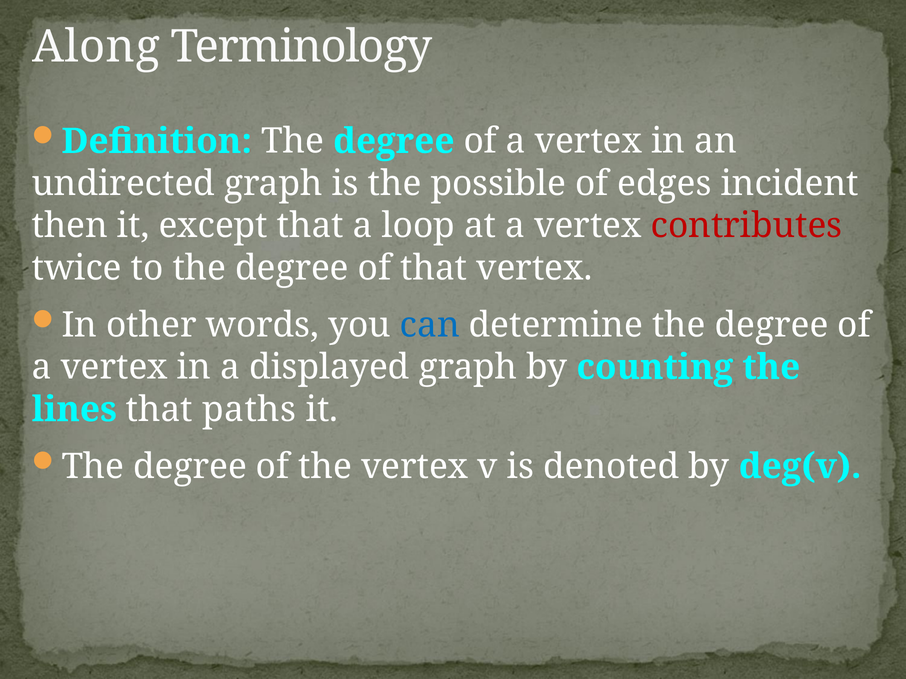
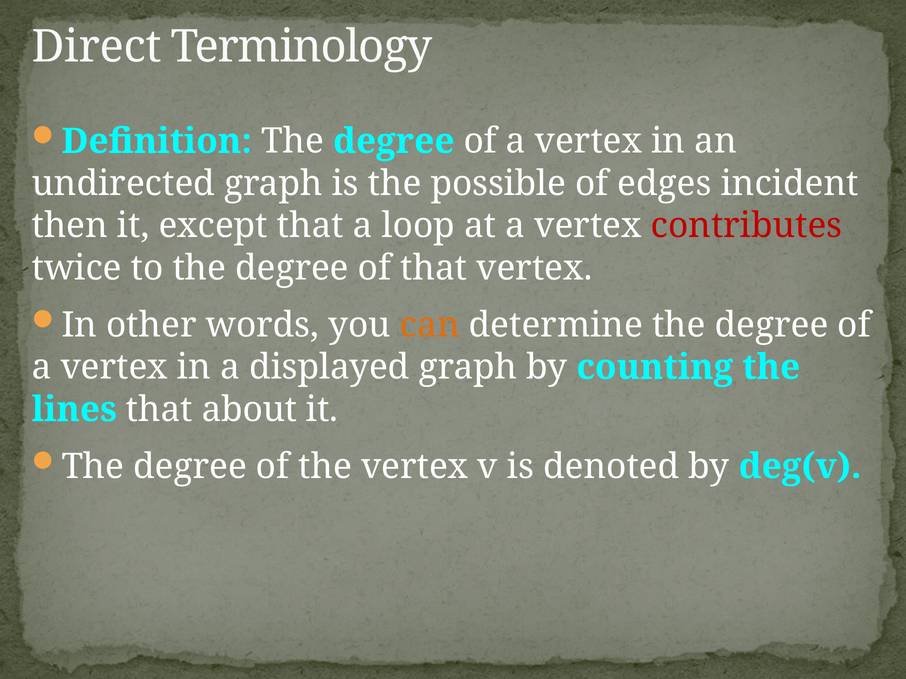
Along: Along -> Direct
can colour: blue -> orange
paths: paths -> about
